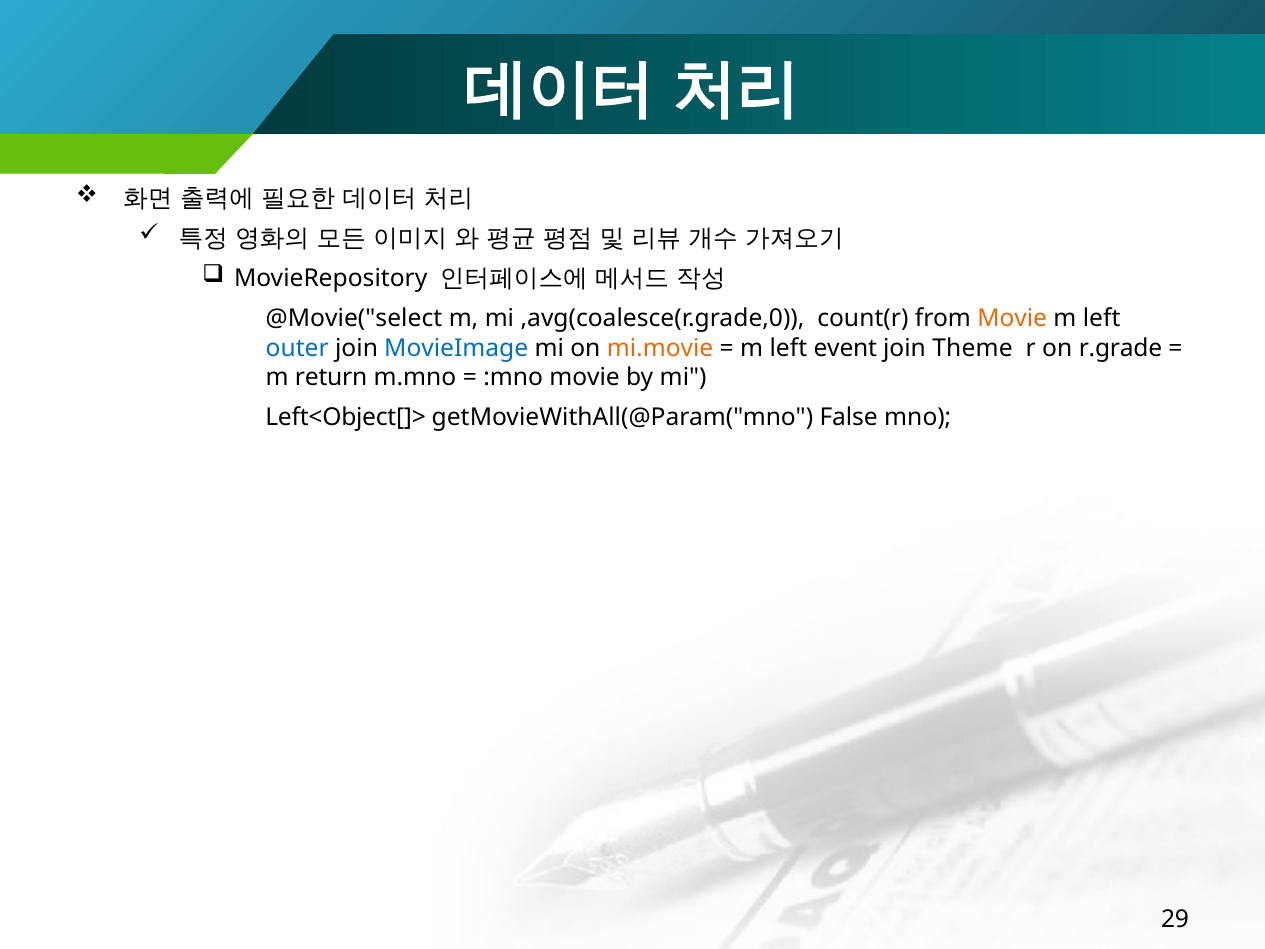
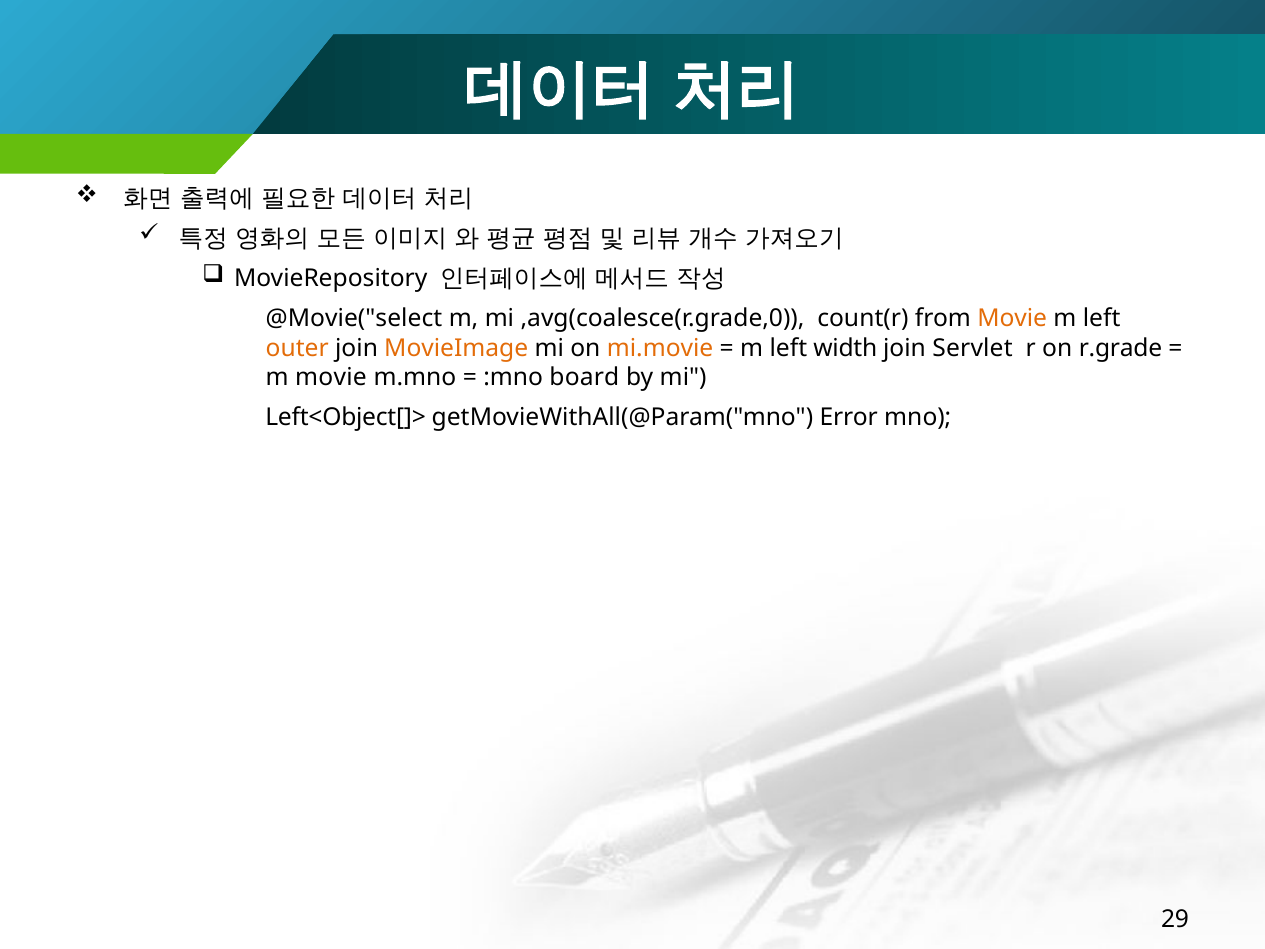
outer colour: blue -> orange
MovieImage colour: blue -> orange
event: event -> width
Theme: Theme -> Servlet
m return: return -> movie
:mno movie: movie -> board
False: False -> Error
